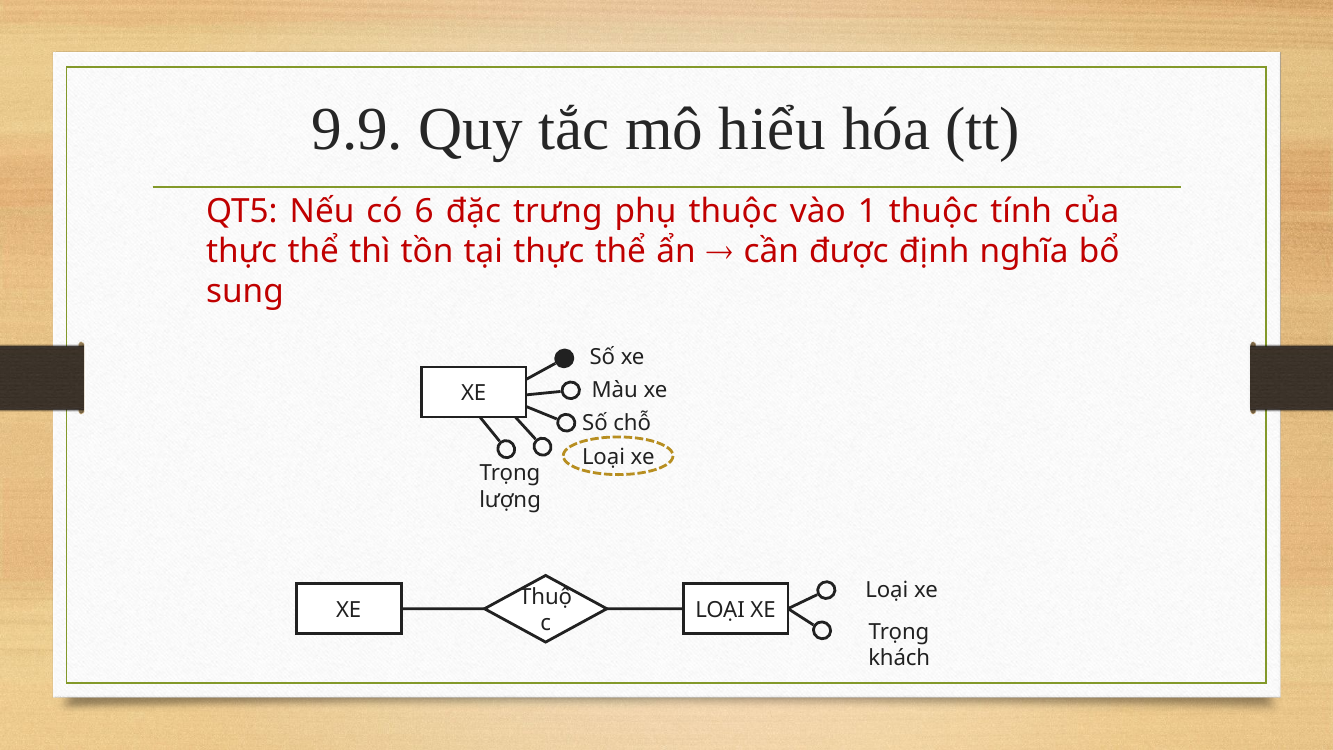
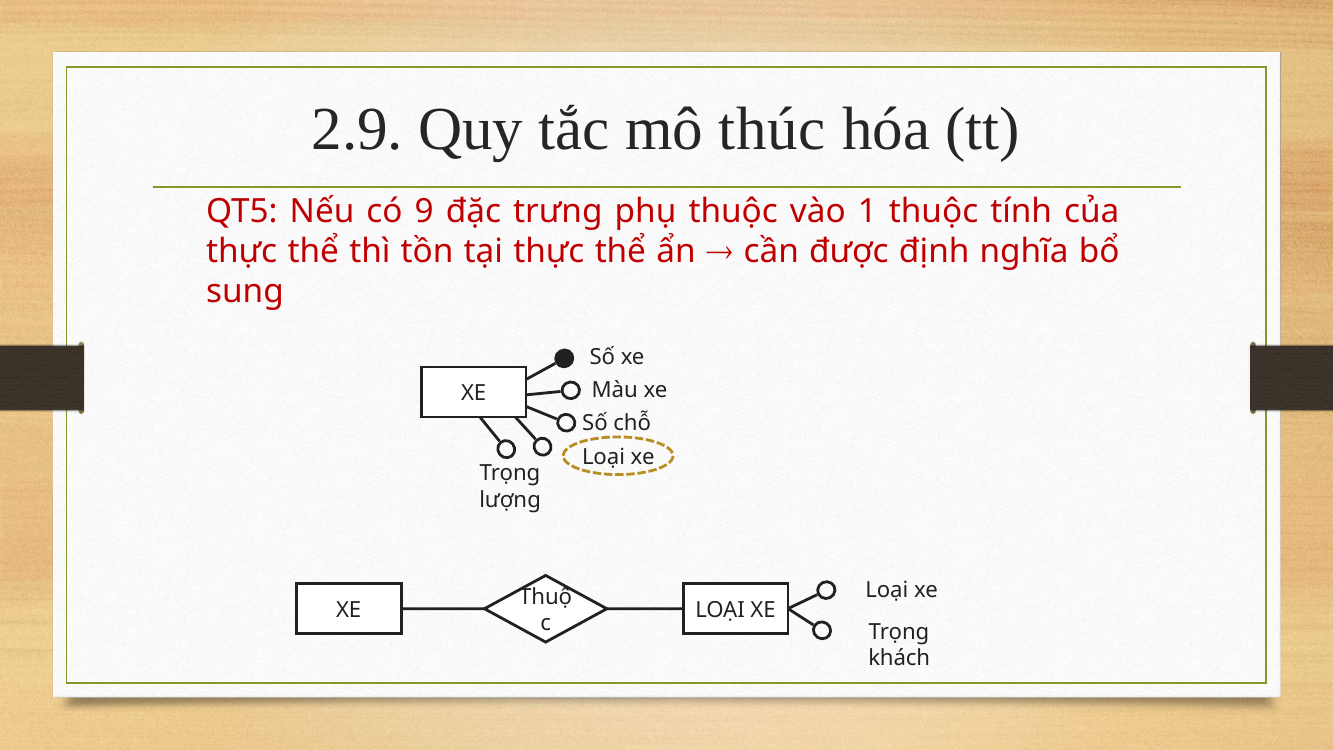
9.9: 9.9 -> 2.9
hiểu: hiểu -> thúc
6: 6 -> 9
